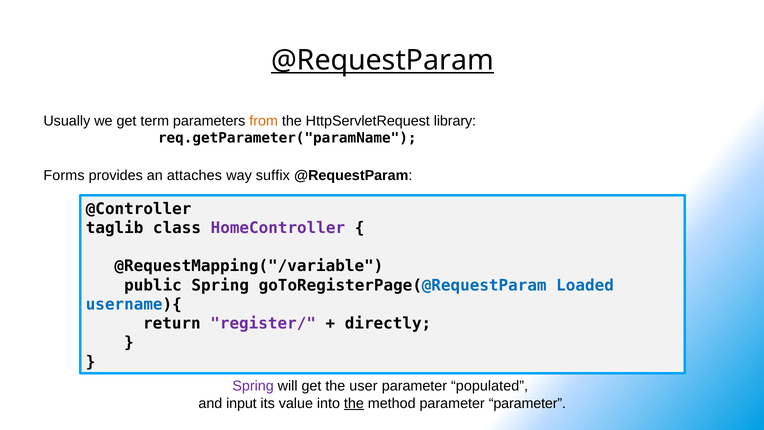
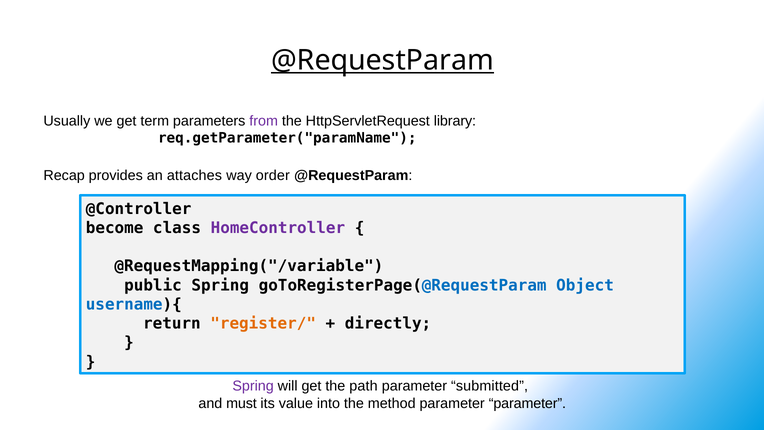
from colour: orange -> purple
Forms: Forms -> Recap
suffix: suffix -> order
taglib: taglib -> become
Loaded: Loaded -> Object
register/ colour: purple -> orange
user: user -> path
populated: populated -> submitted
input: input -> must
the at (354, 403) underline: present -> none
